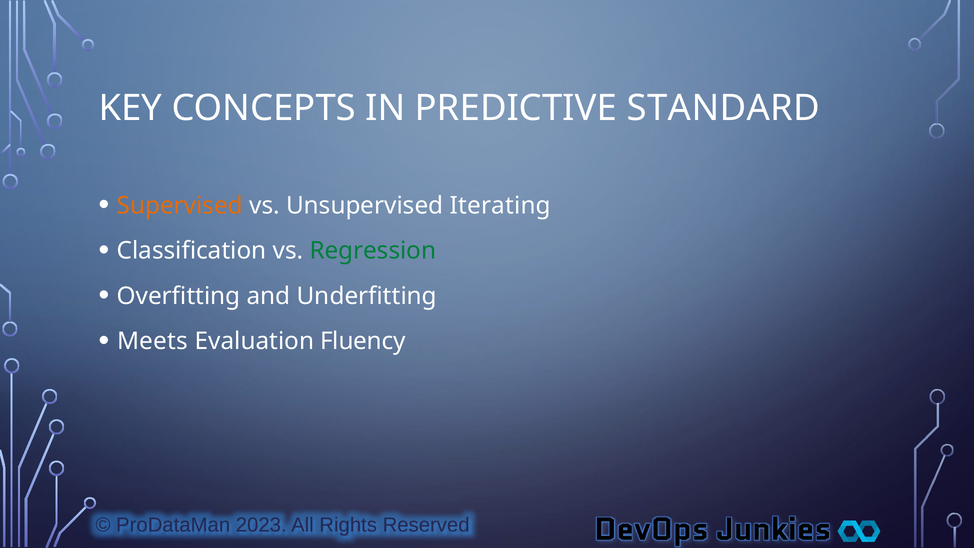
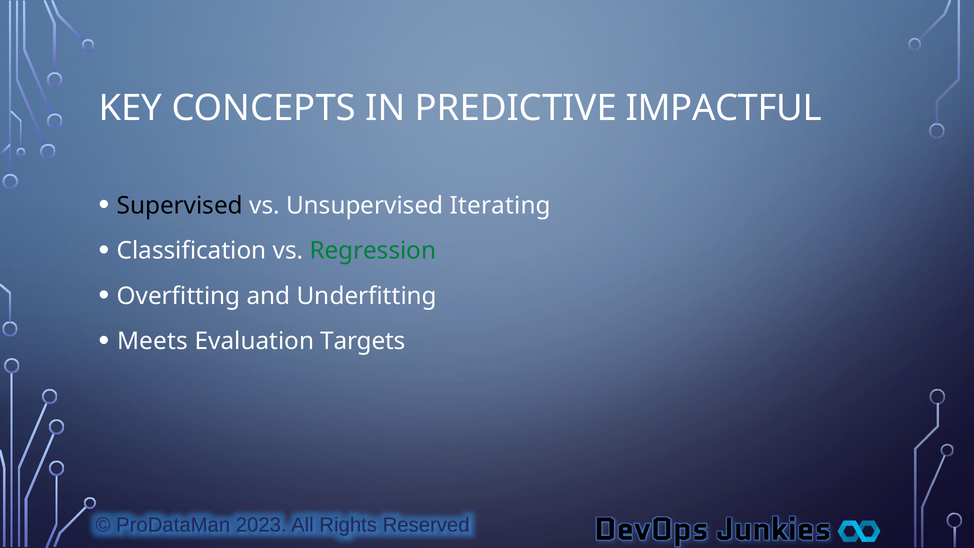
STANDARD: STANDARD -> IMPACTFUL
Supervised colour: orange -> black
Fluency: Fluency -> Targets
